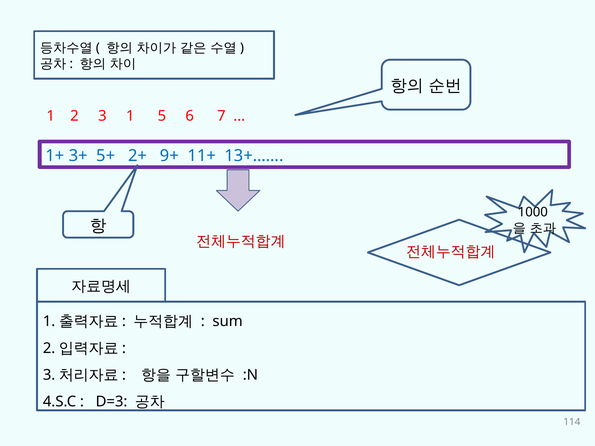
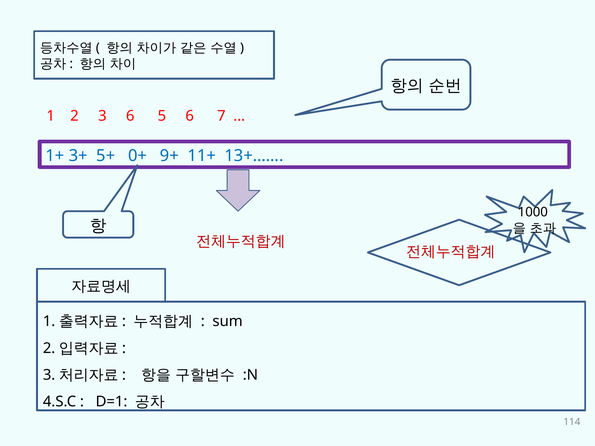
3 1: 1 -> 6
2+: 2+ -> 0+
D=3: D=3 -> D=1
